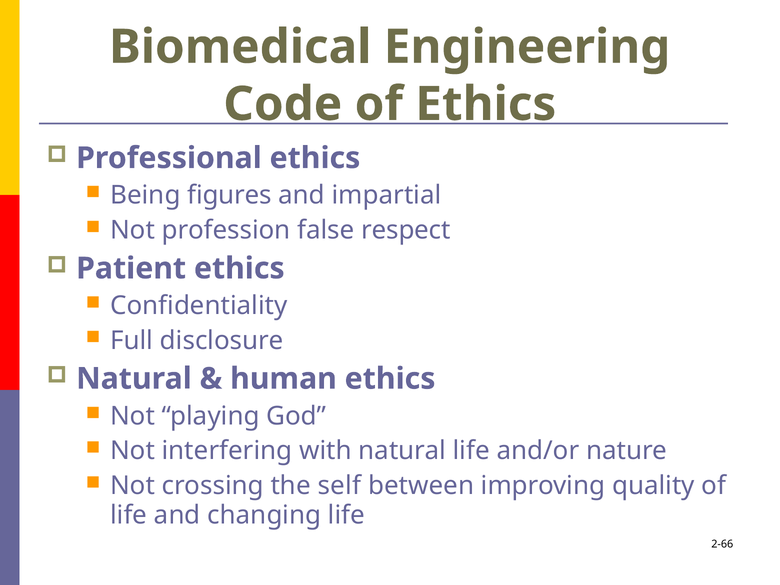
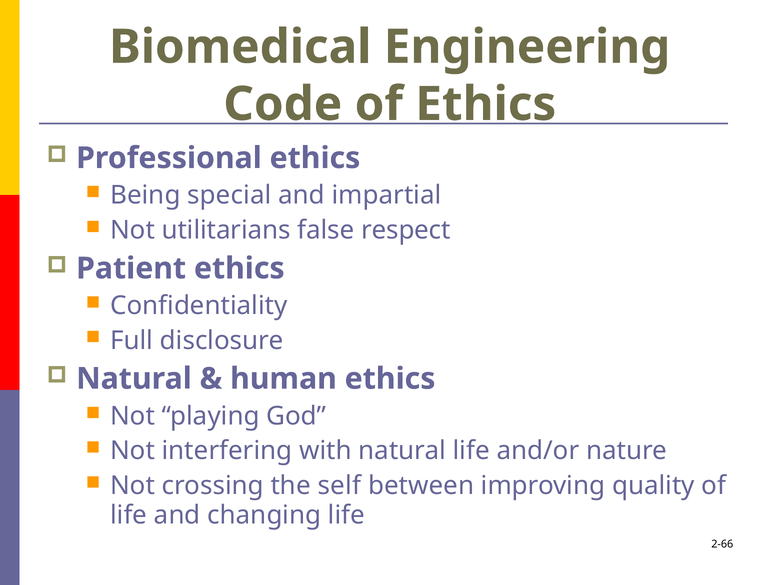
figures: figures -> special
profession: profession -> utilitarians
